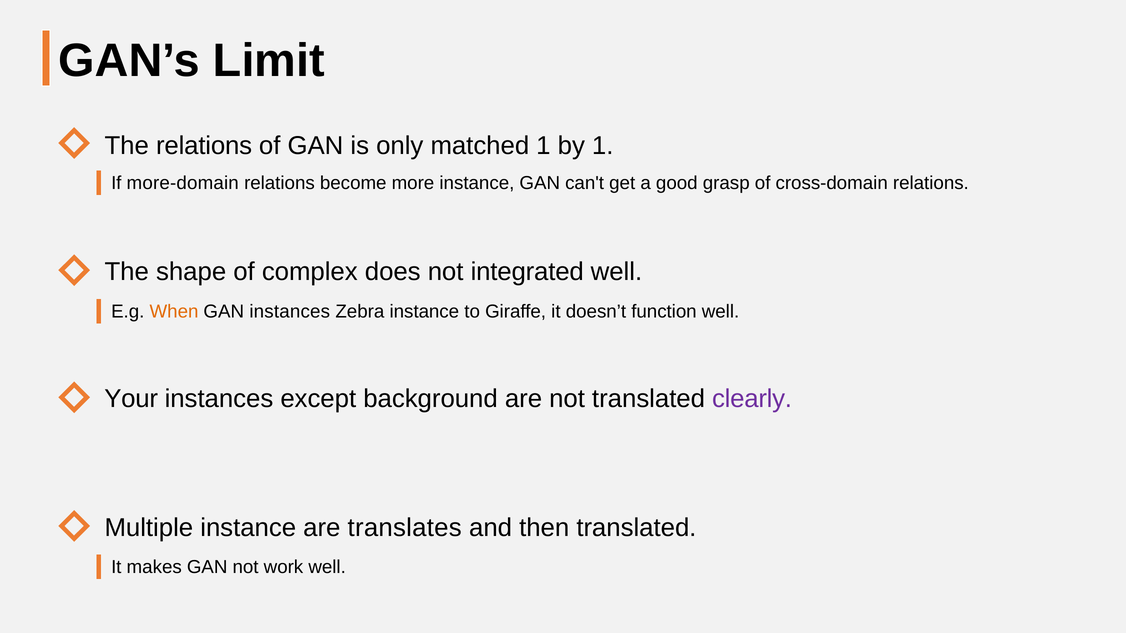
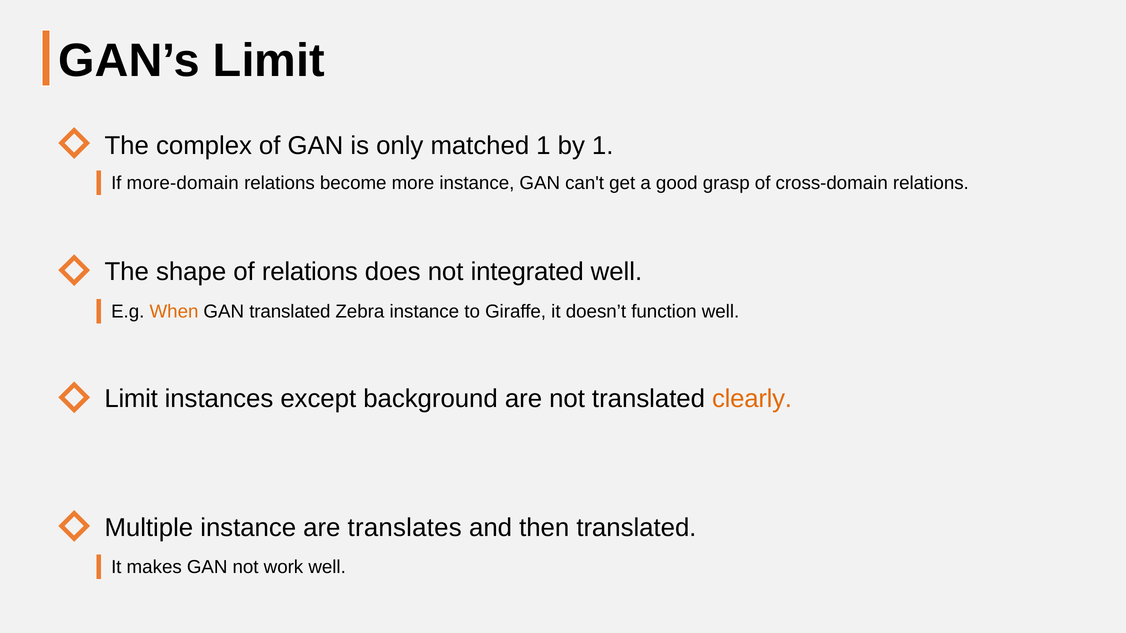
The relations: relations -> complex
of complex: complex -> relations
GAN instances: instances -> translated
Your at (131, 399): Your -> Limit
clearly colour: purple -> orange
